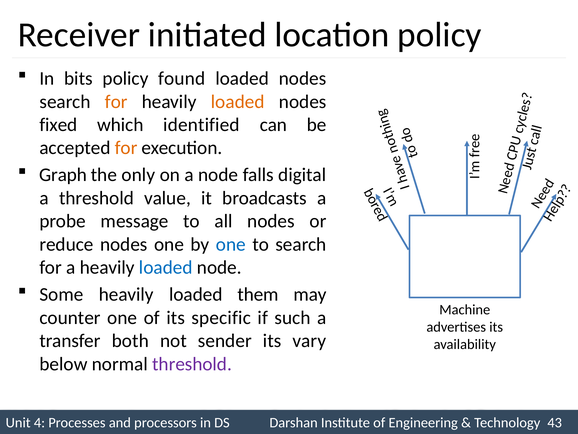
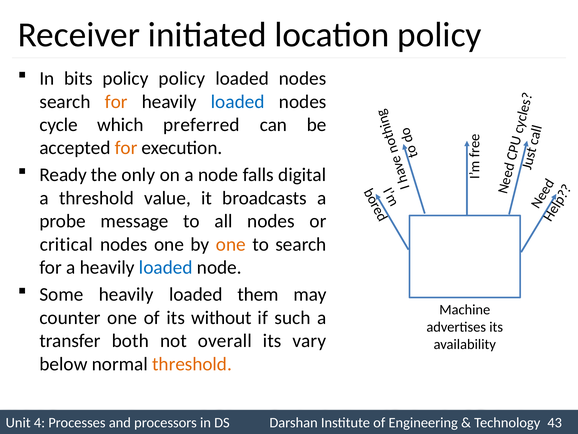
policy found: found -> policy
loaded at (238, 102) colour: orange -> blue
fixed: fixed -> cycle
identified: identified -> preferred
Graph: Graph -> Ready
reduce: reduce -> critical
one at (231, 244) colour: blue -> orange
specific: specific -> without
sender: sender -> overall
threshold at (192, 364) colour: purple -> orange
